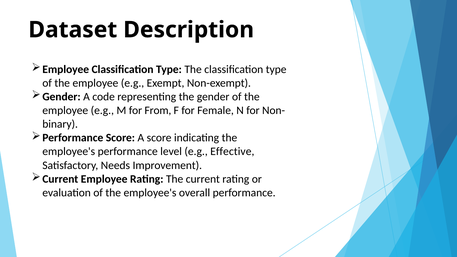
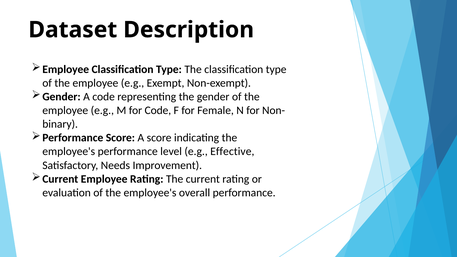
for From: From -> Code
